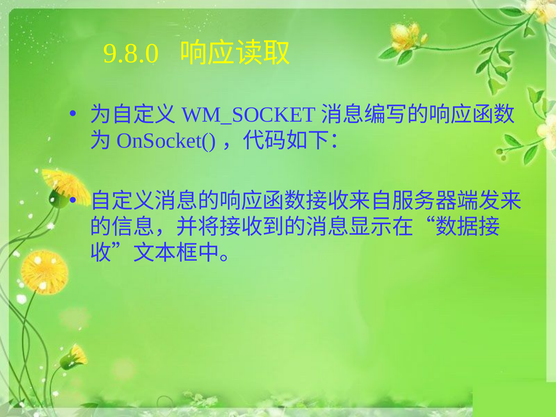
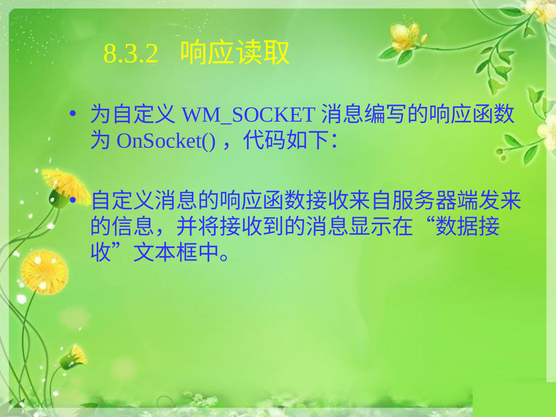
9.8.0: 9.8.0 -> 8.3.2
